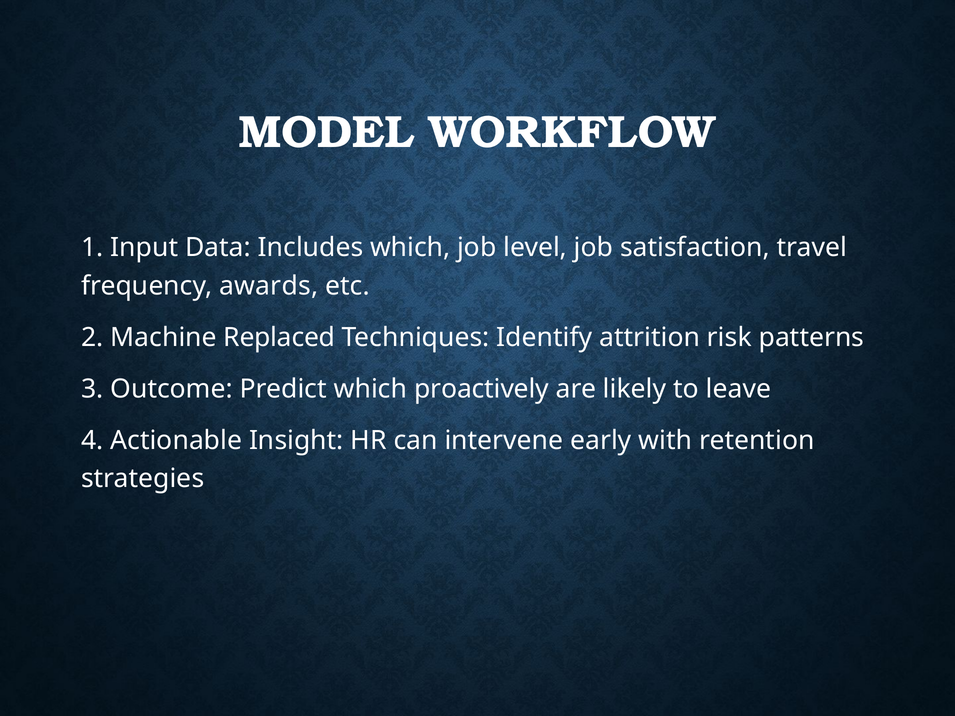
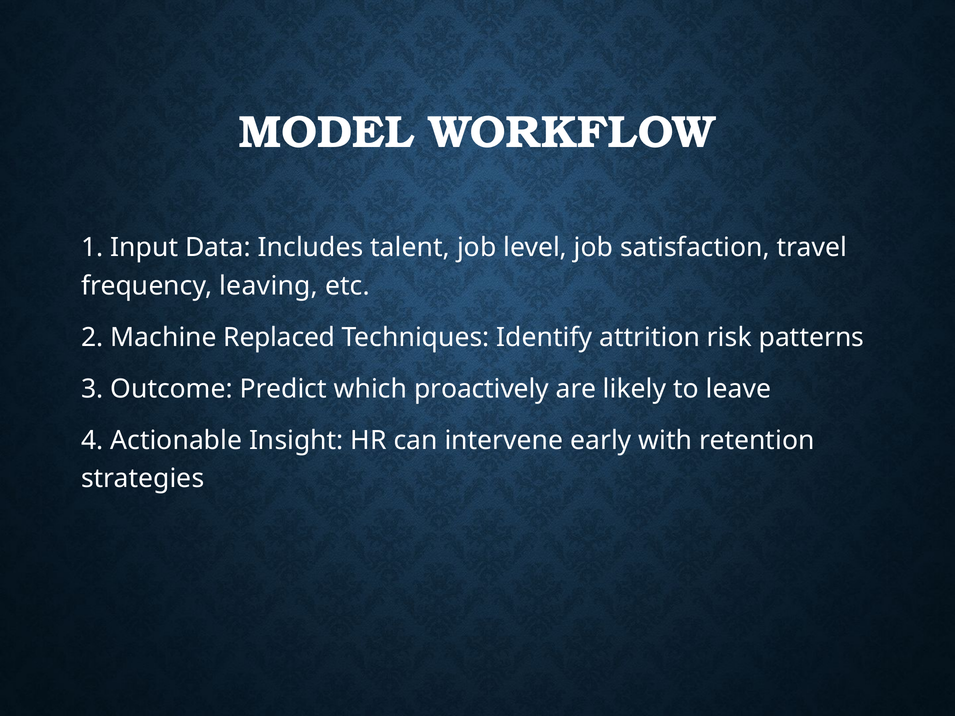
Includes which: which -> talent
awards: awards -> leaving
